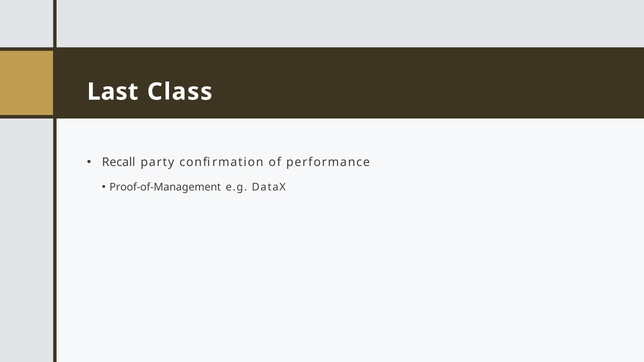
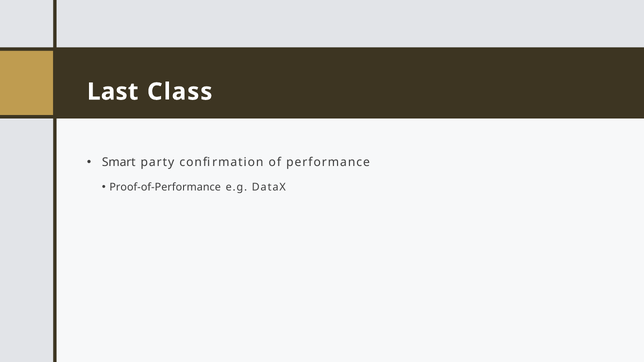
Recall: Recall -> Smart
Proof-of-Management: Proof-of-Management -> Proof-of-Performance
